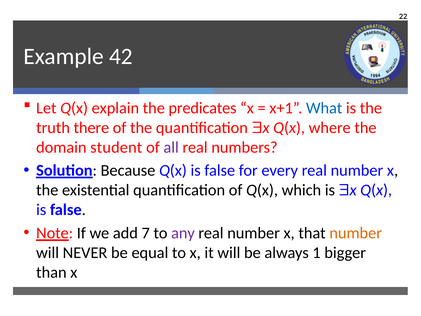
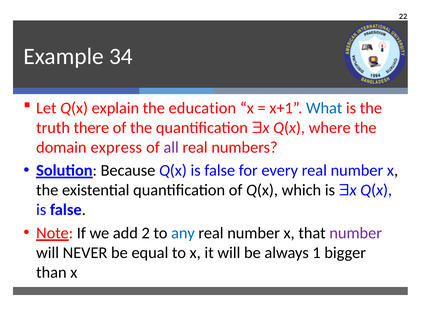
42: 42 -> 34
predicates: predicates -> education
student: student -> express
7: 7 -> 2
any colour: purple -> blue
number at (356, 233) colour: orange -> purple
